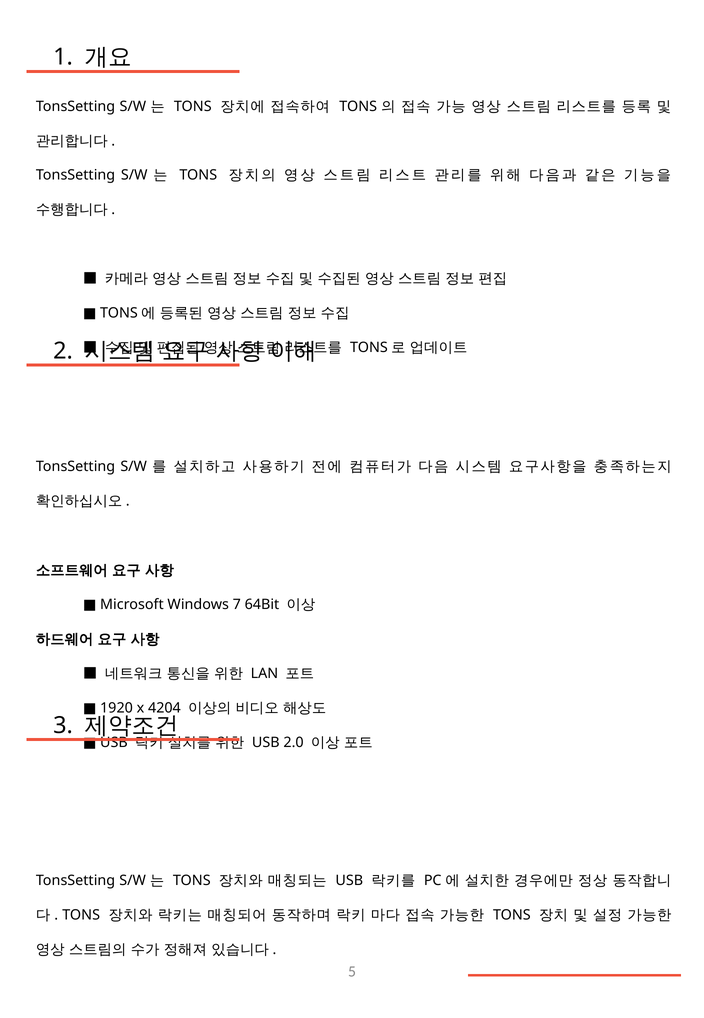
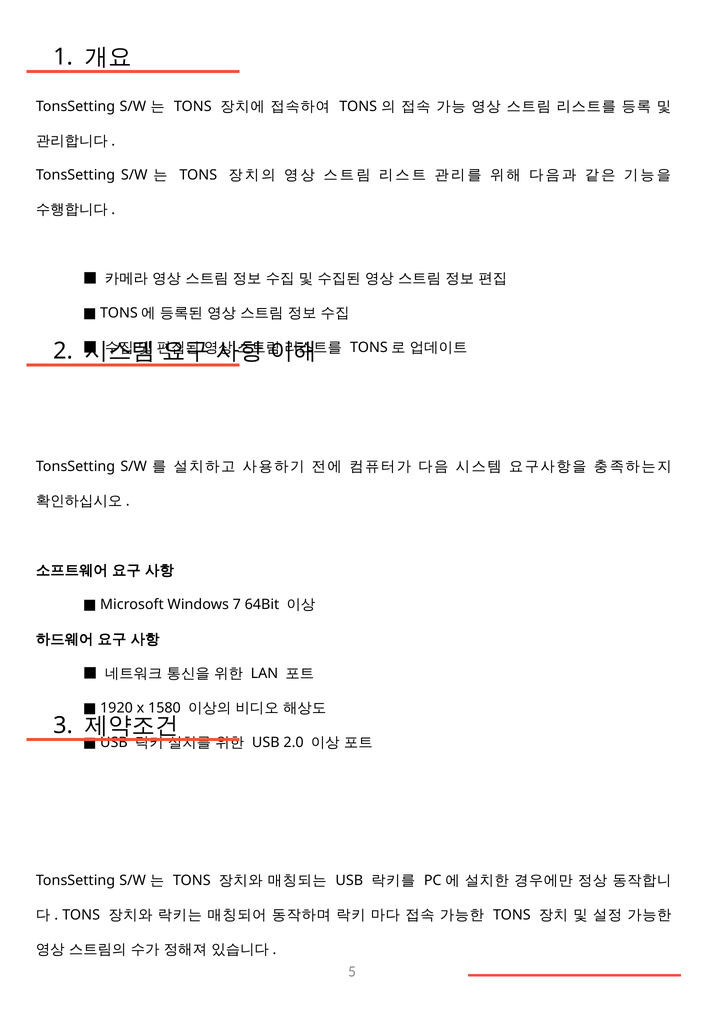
4204: 4204 -> 1580
